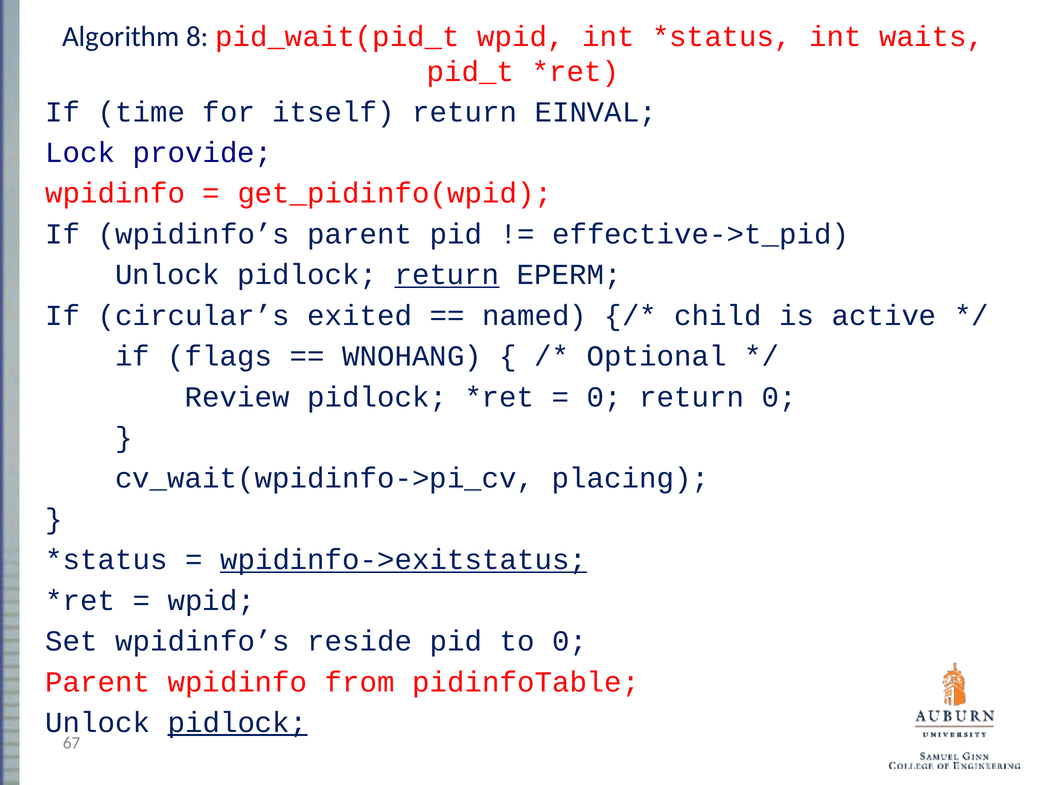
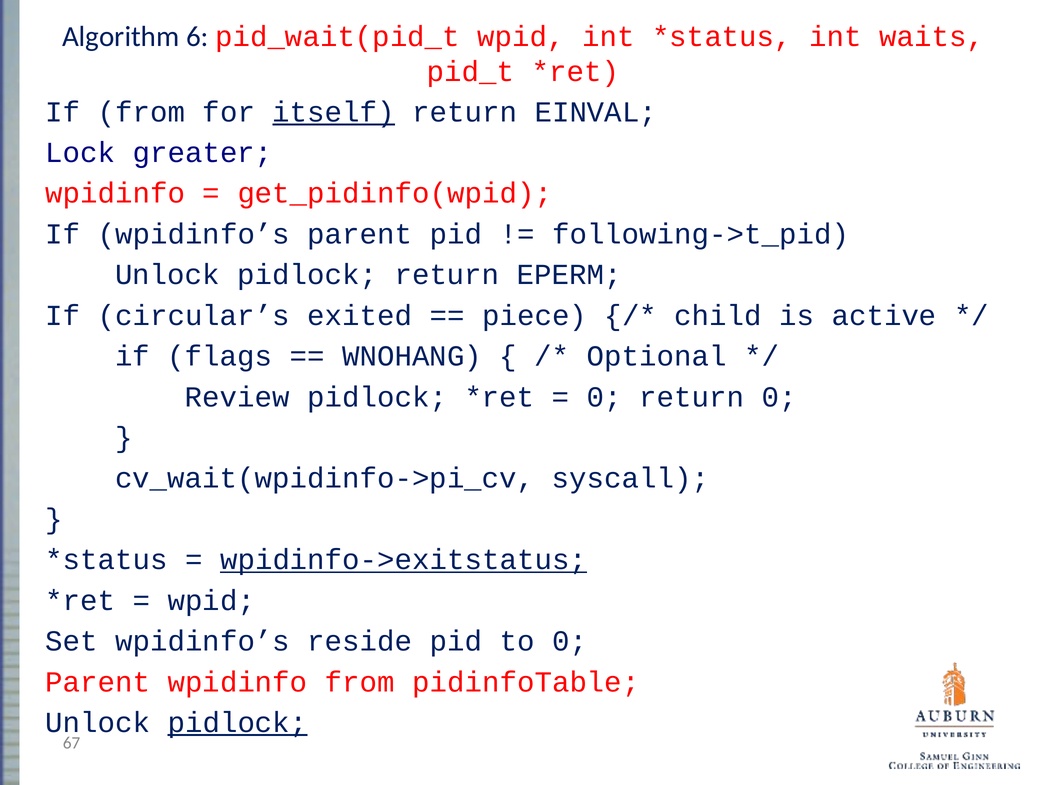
8: 8 -> 6
If time: time -> from
itself underline: none -> present
provide: provide -> greater
effective->t_pid: effective->t_pid -> following->t_pid
return at (447, 275) underline: present -> none
named: named -> piece
placing: placing -> syscall
